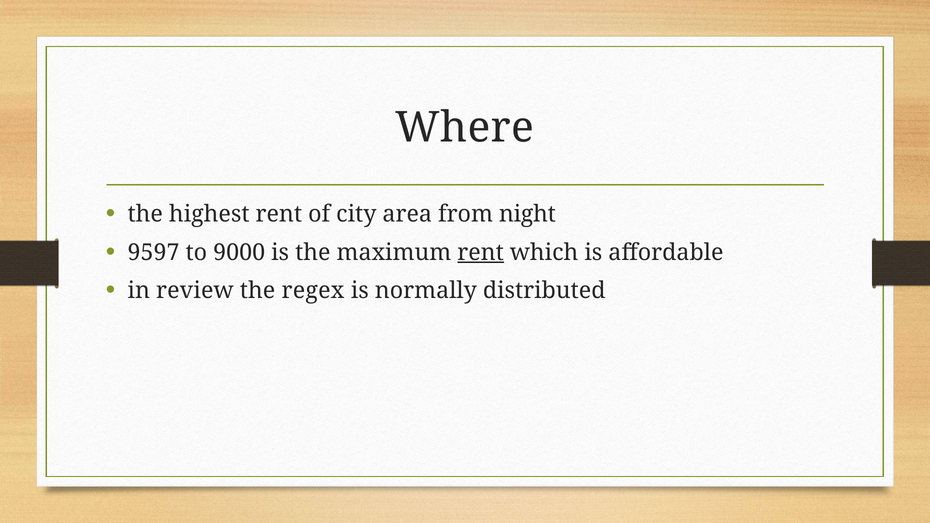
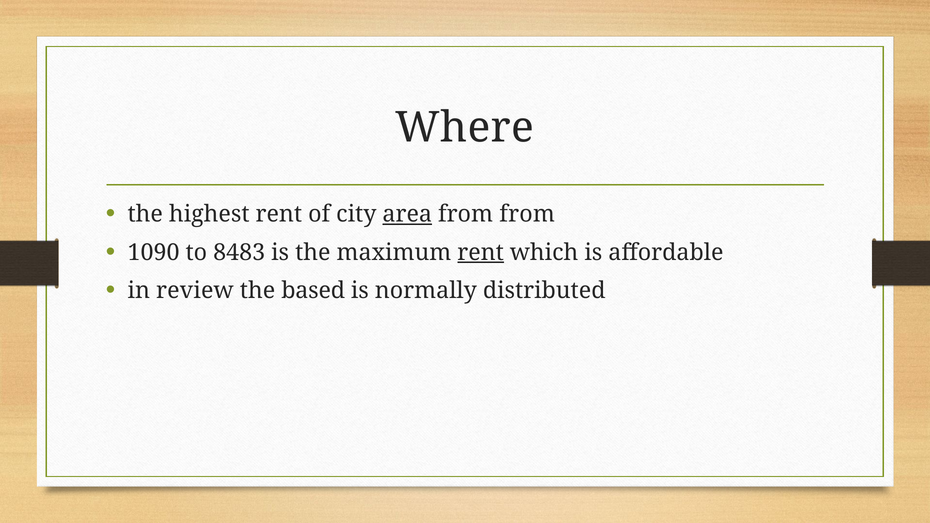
area underline: none -> present
from night: night -> from
9597: 9597 -> 1090
9000: 9000 -> 8483
regex: regex -> based
